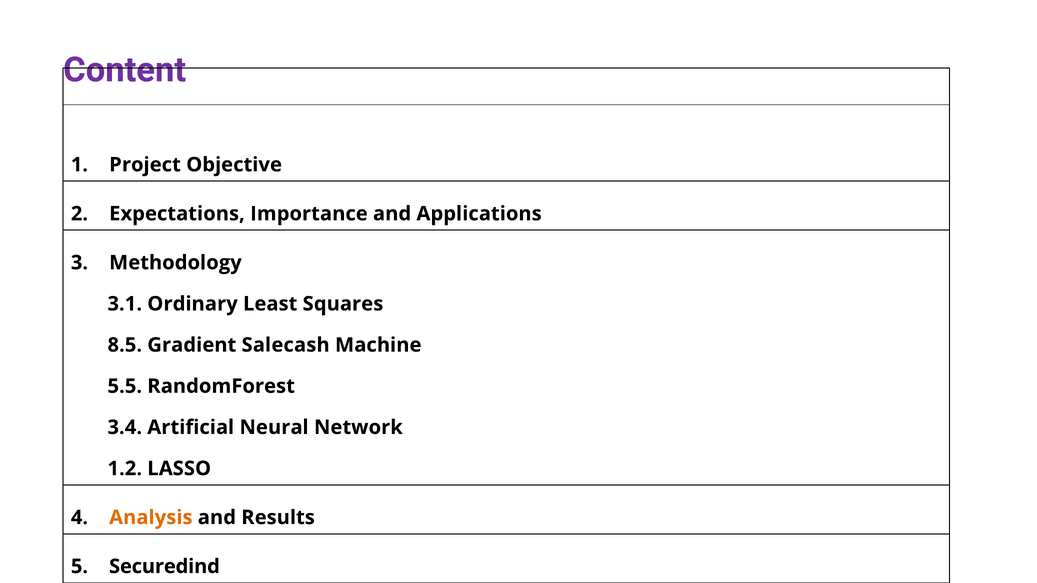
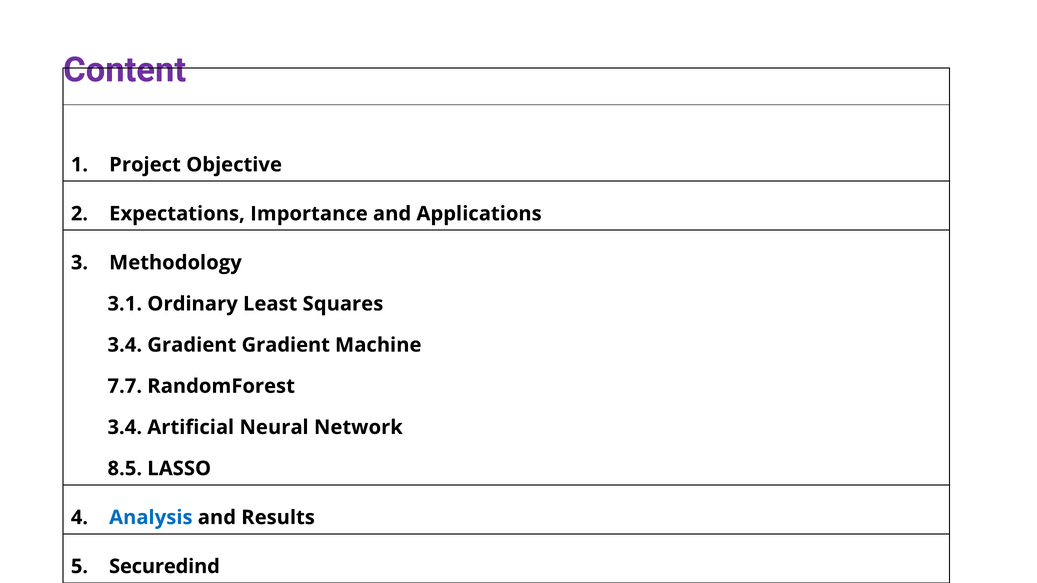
8.5 at (125, 345): 8.5 -> 3.4
Gradient Salecash: Salecash -> Gradient
5.5: 5.5 -> 7.7
1.2: 1.2 -> 8.5
Analysis colour: orange -> blue
